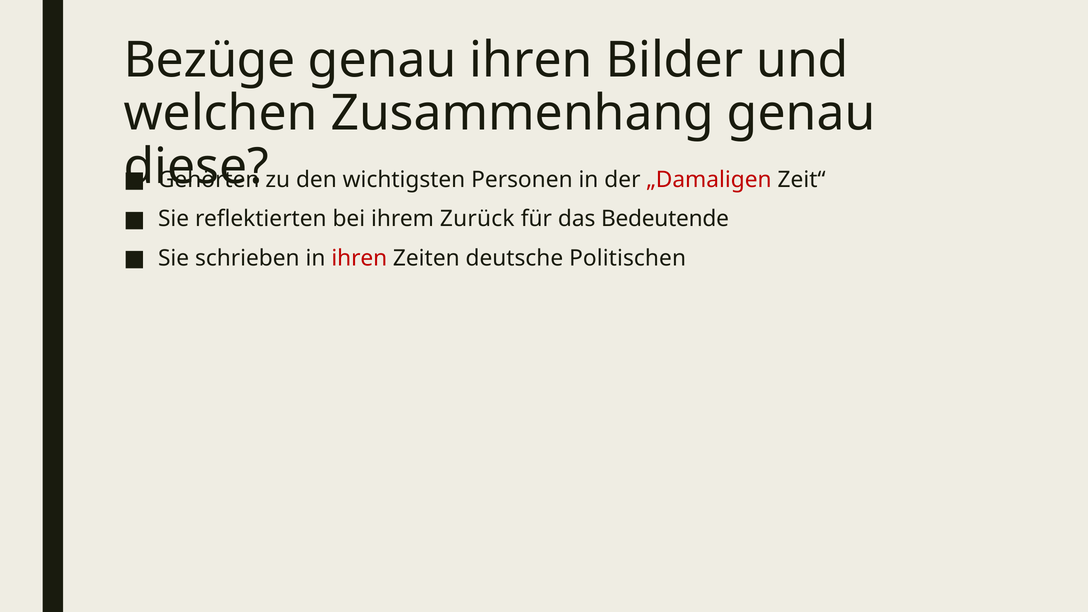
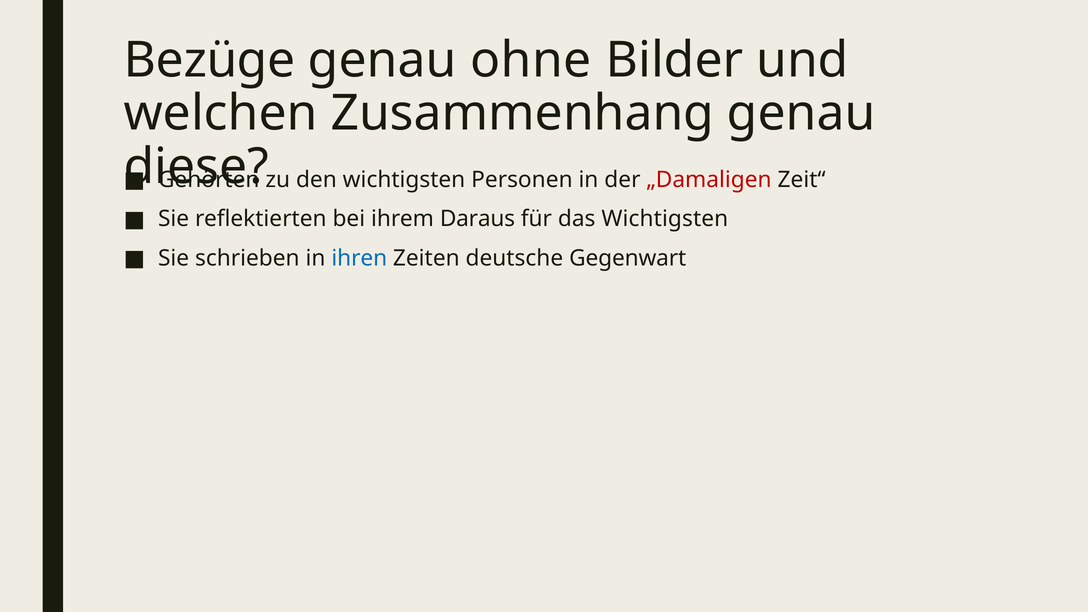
genau ihren: ihren -> ohne
Zurück: Zurück -> Daraus
das Bedeutende: Bedeutende -> Wichtigsten
ihren at (359, 258) colour: red -> blue
Politischen: Politischen -> Gegenwart
